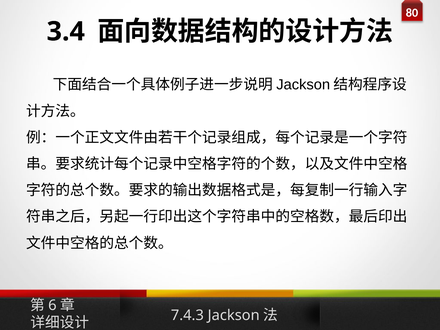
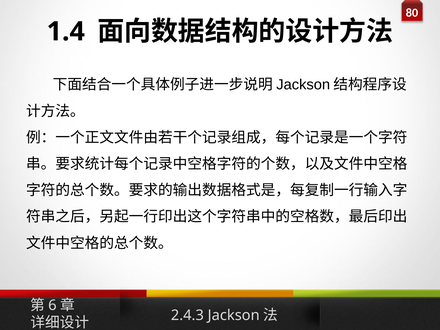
3.4: 3.4 -> 1.4
7.4.3: 7.4.3 -> 2.4.3
